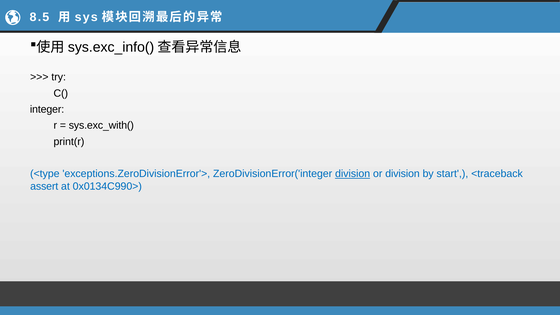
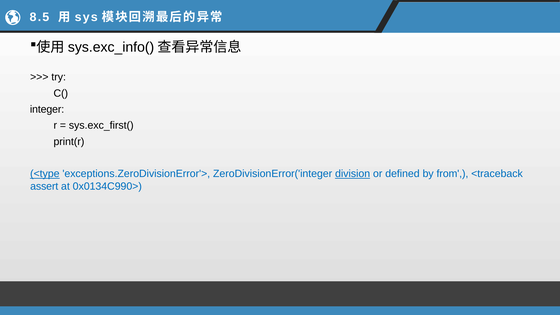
sys.exc_with(: sys.exc_with( -> sys.exc_first(
<type underline: none -> present
or division: division -> defined
start: start -> from
